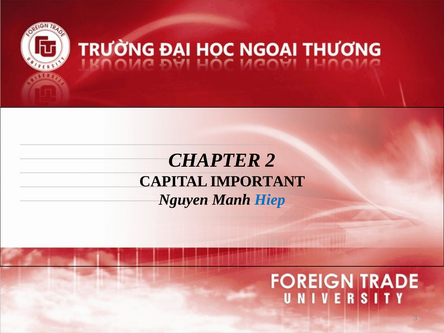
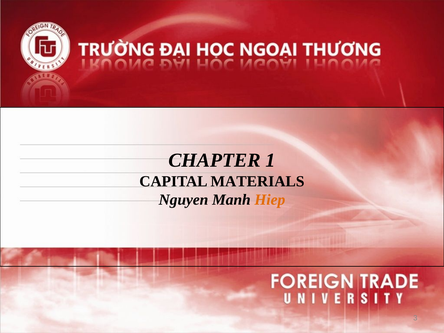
2: 2 -> 1
IMPORTANT: IMPORTANT -> MATERIALS
Hiep colour: blue -> orange
